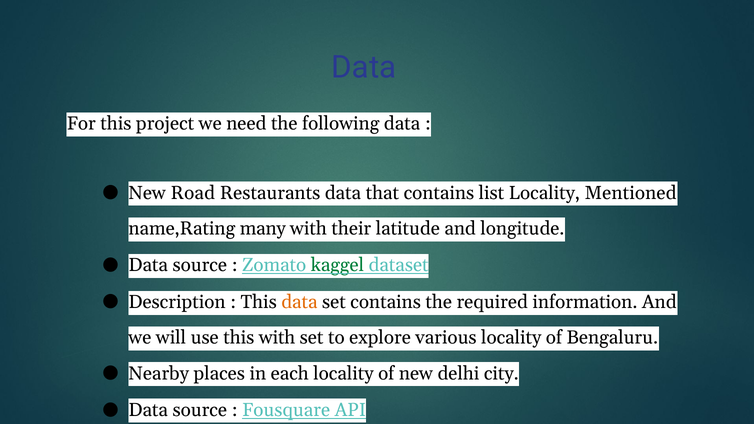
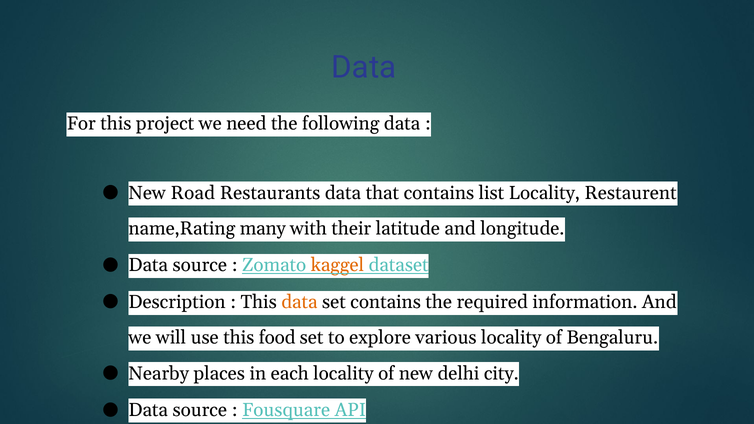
Mentioned: Mentioned -> Restaurent
kaggel colour: green -> orange
this with: with -> food
